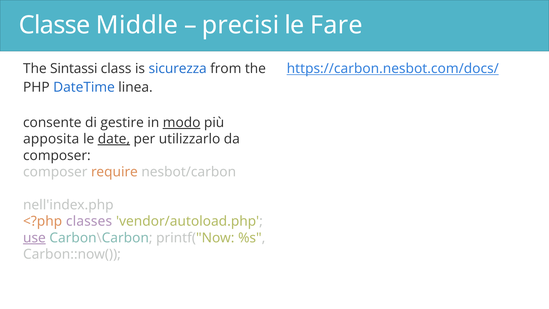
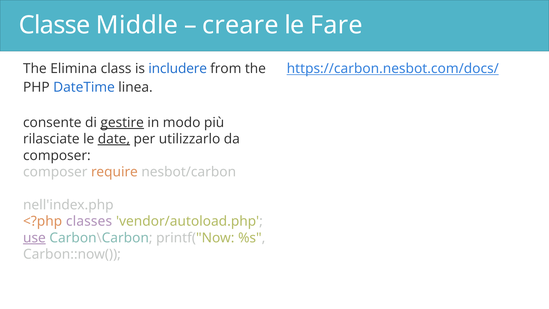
precisi: precisi -> creare
Sintassi: Sintassi -> Elimina
sicurezza: sicurezza -> includere
gestire underline: none -> present
modo underline: present -> none
apposita: apposita -> rilasciate
